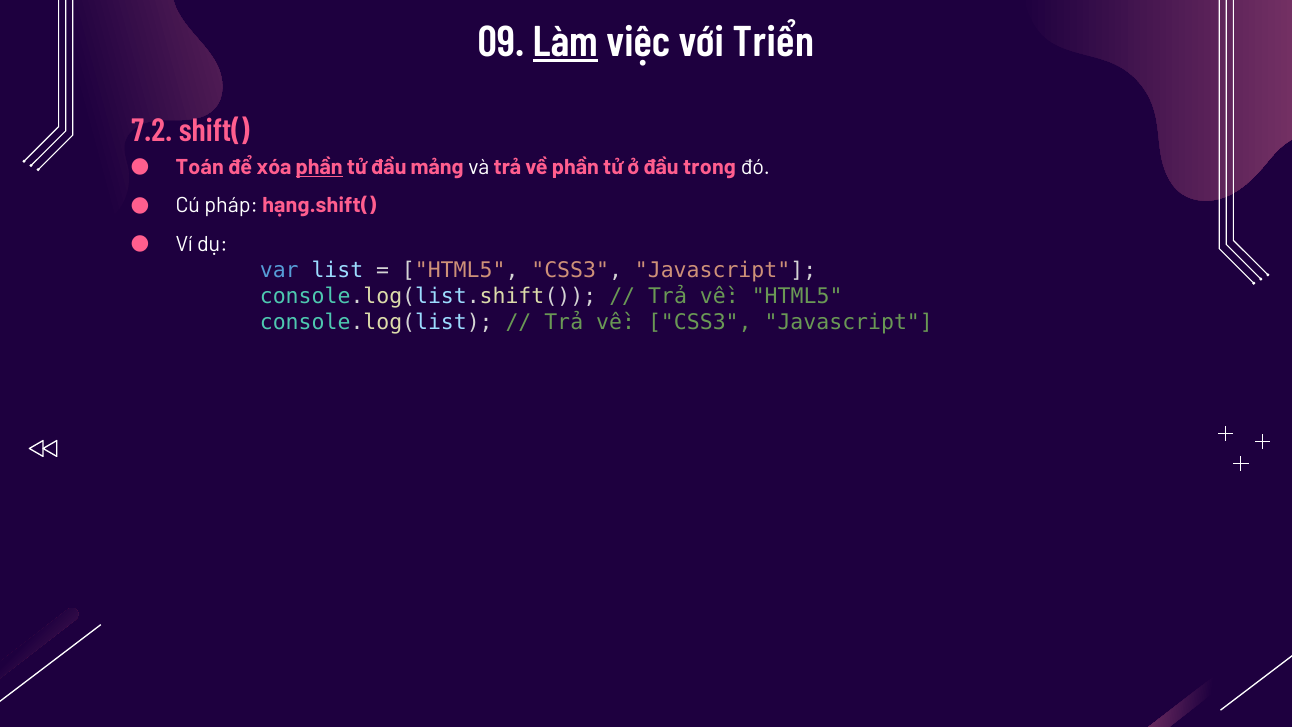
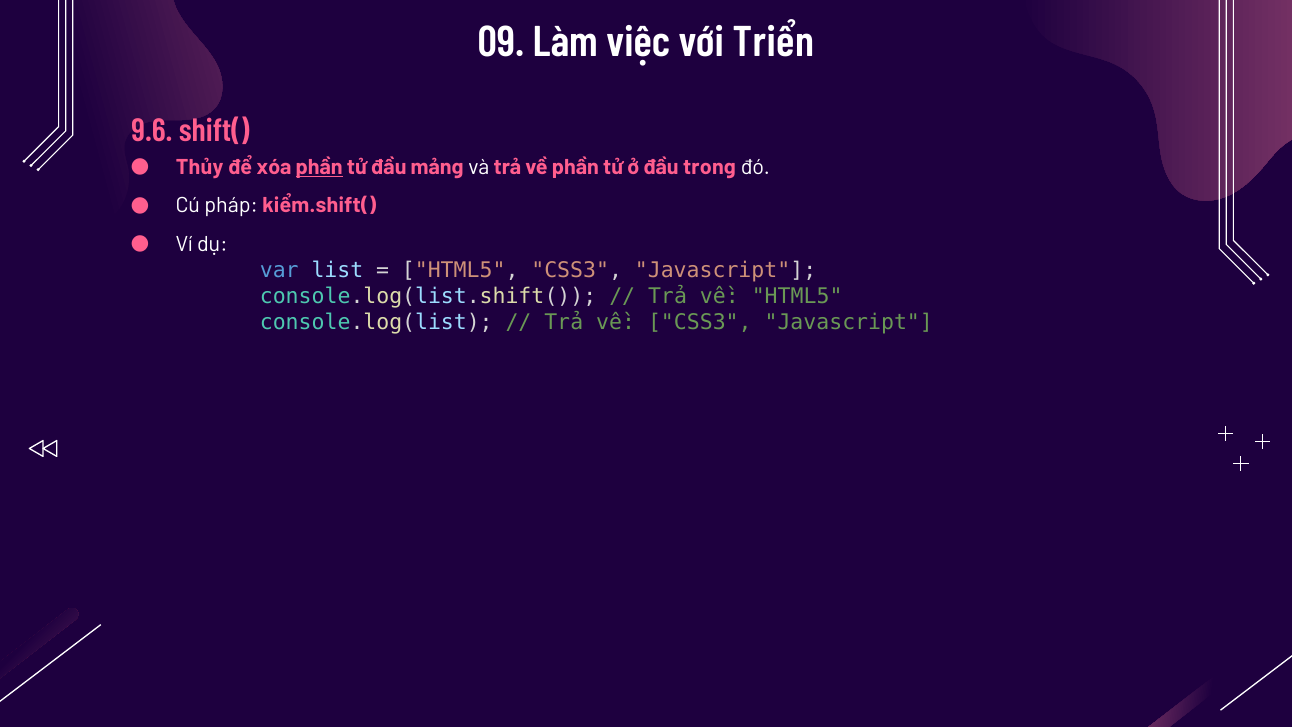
Làm underline: present -> none
7.2: 7.2 -> 9.6
Toán: Toán -> Thủy
hạng.shift(: hạng.shift( -> kiểm.shift(
